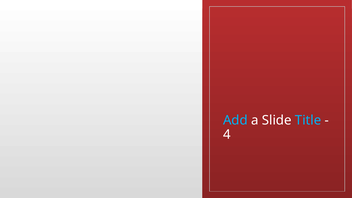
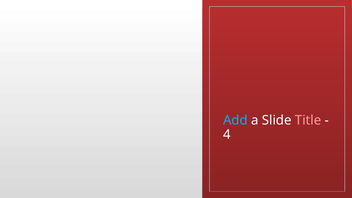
Title colour: light blue -> pink
